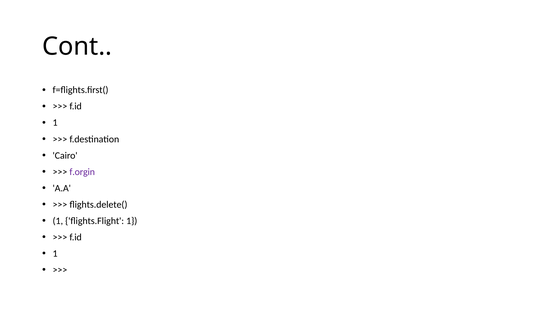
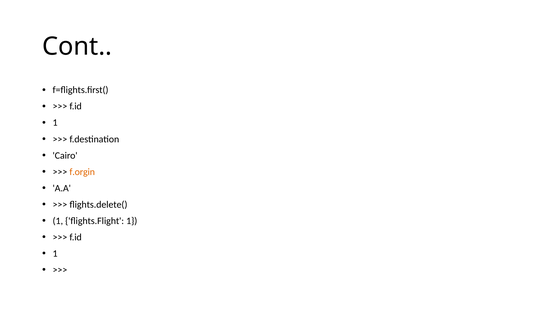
f.orgin colour: purple -> orange
